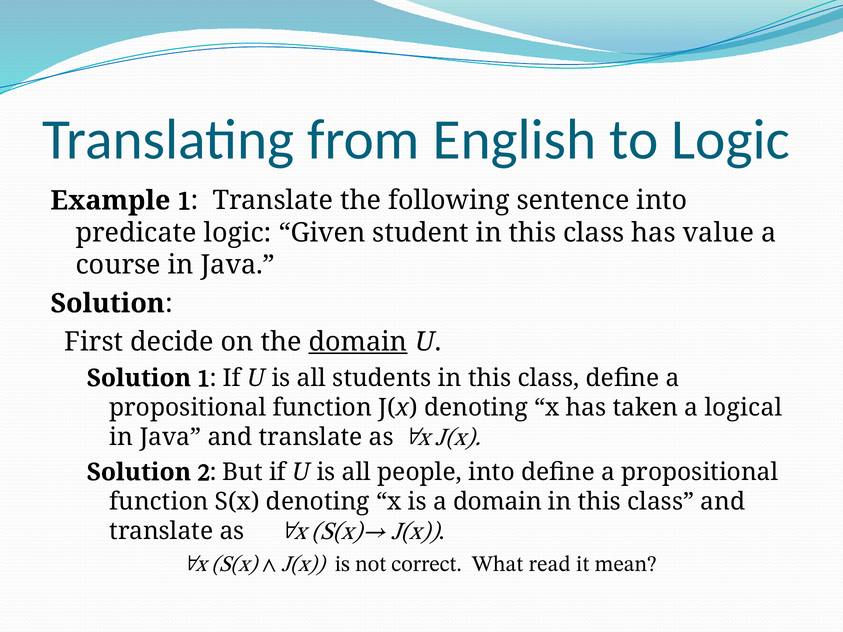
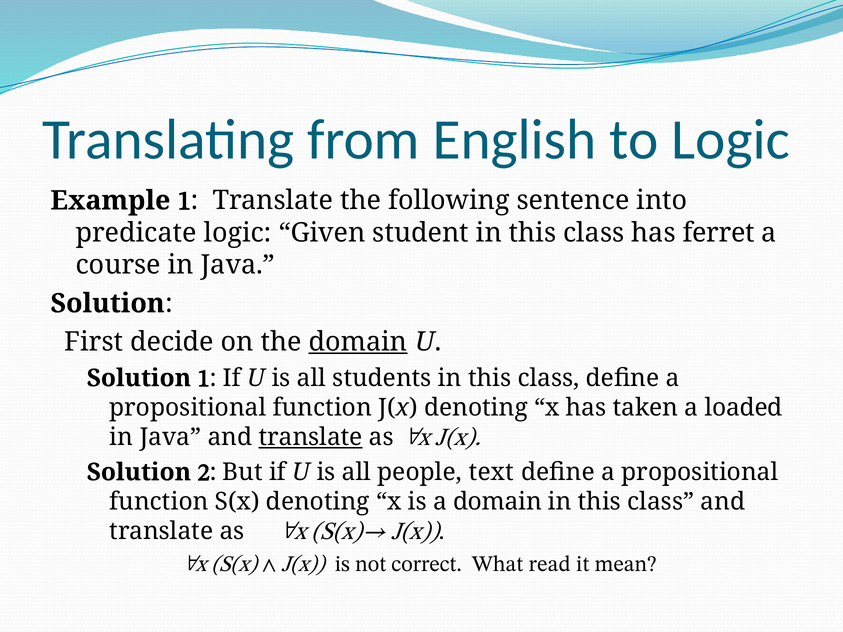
value: value -> ferret
logical: logical -> loaded
translate at (311, 437) underline: none -> present
into at (492, 472): into -> text
